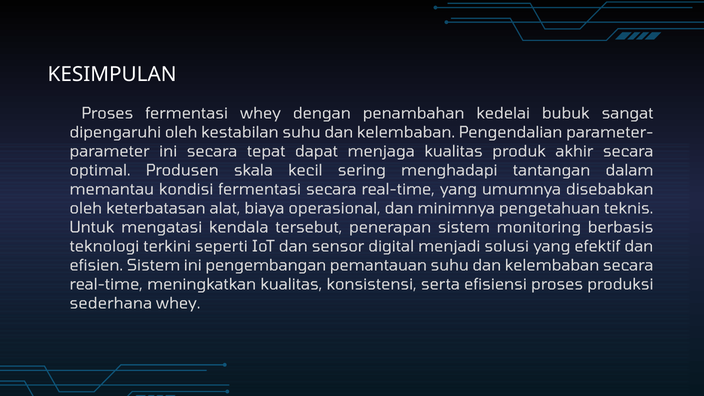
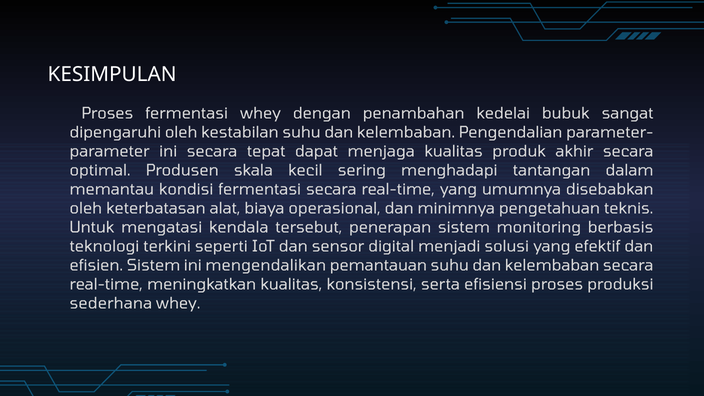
pengembangan: pengembangan -> mengendalikan
